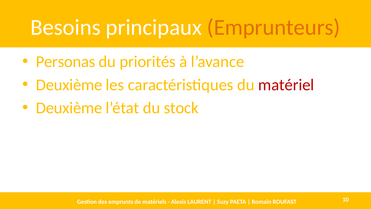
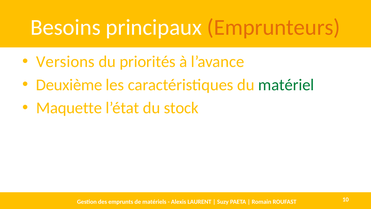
Personas: Personas -> Versions
matériel colour: red -> green
Deuxième at (69, 108): Deuxième -> Maquette
